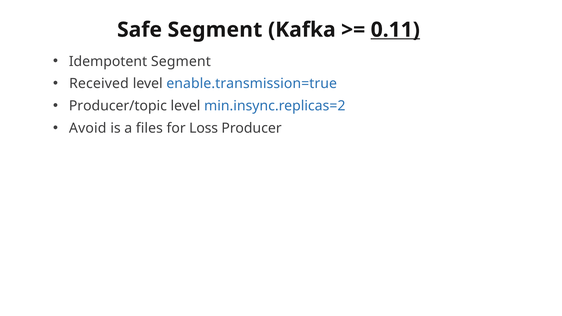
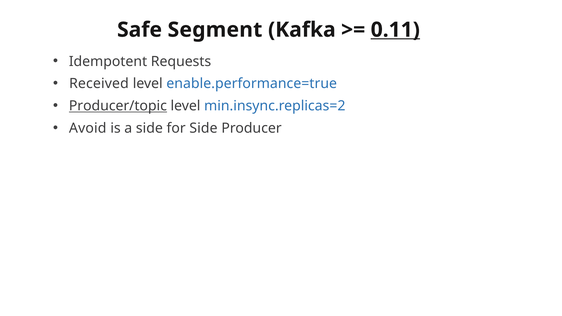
Idempotent Segment: Segment -> Requests
enable.transmission=true: enable.transmission=true -> enable.performance=true
Producer/topic underline: none -> present
a files: files -> side
for Loss: Loss -> Side
